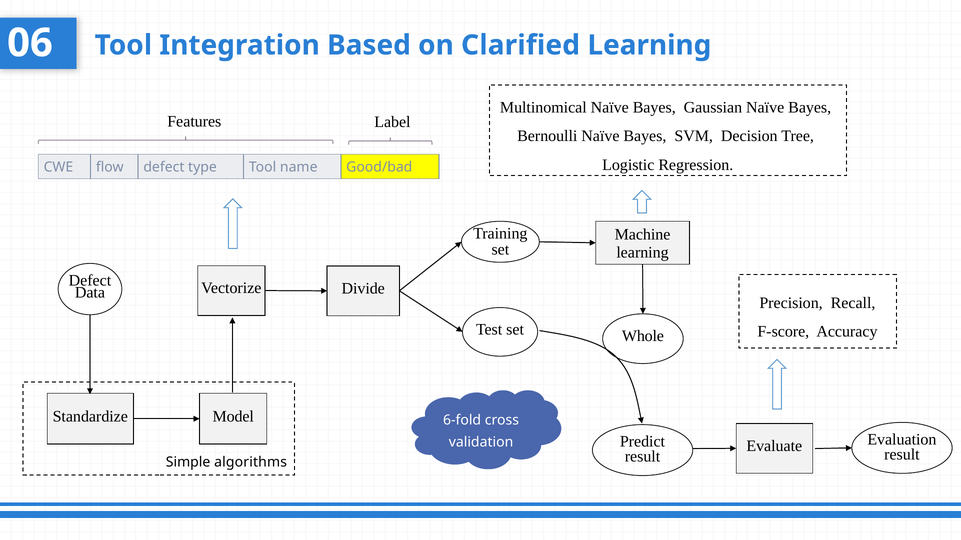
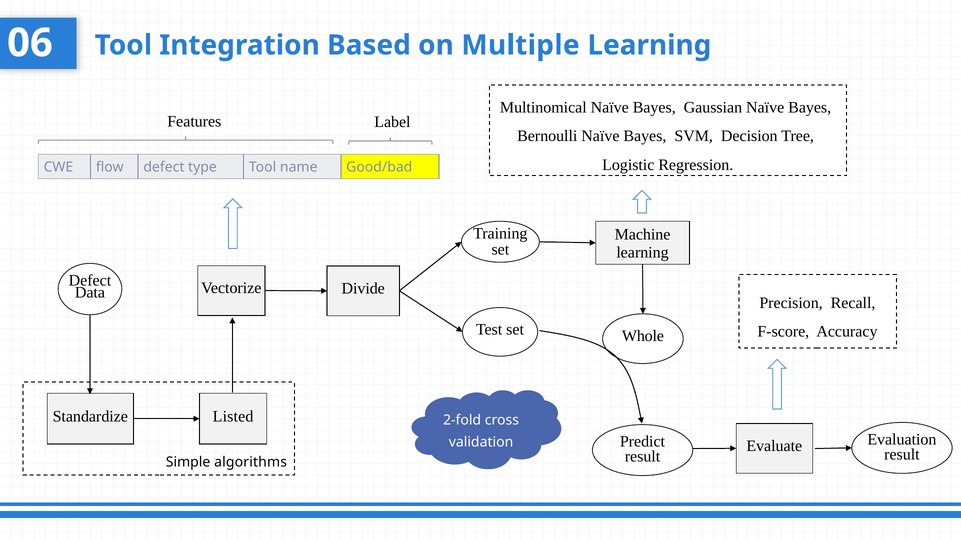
Clarified: Clarified -> Multiple
Model: Model -> Listed
6-fold: 6-fold -> 2-fold
